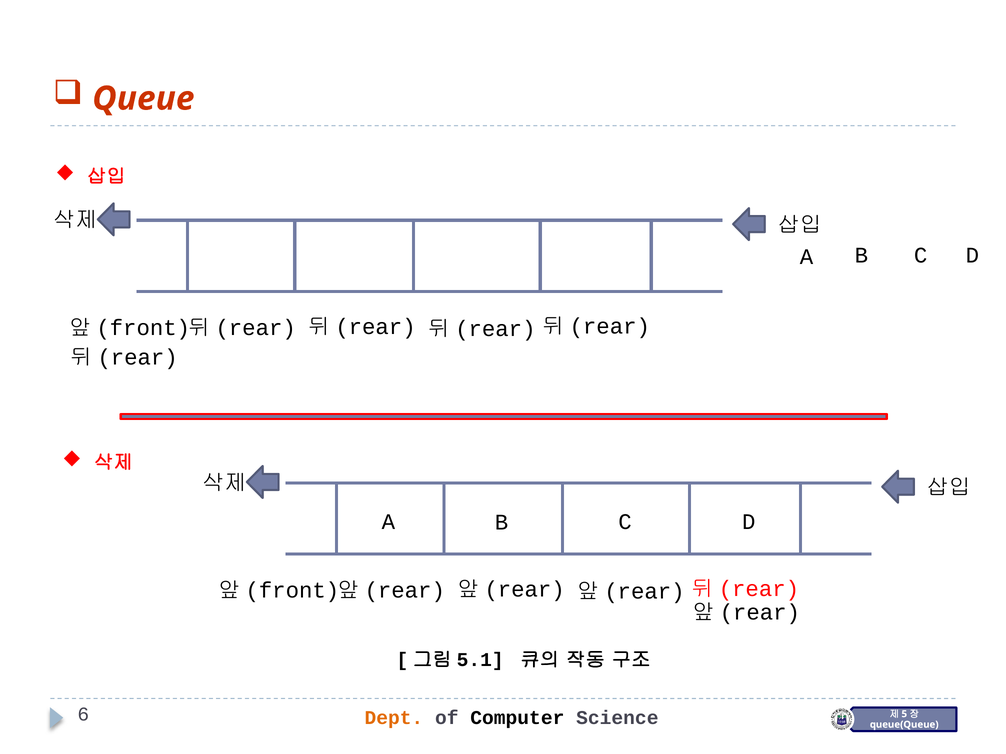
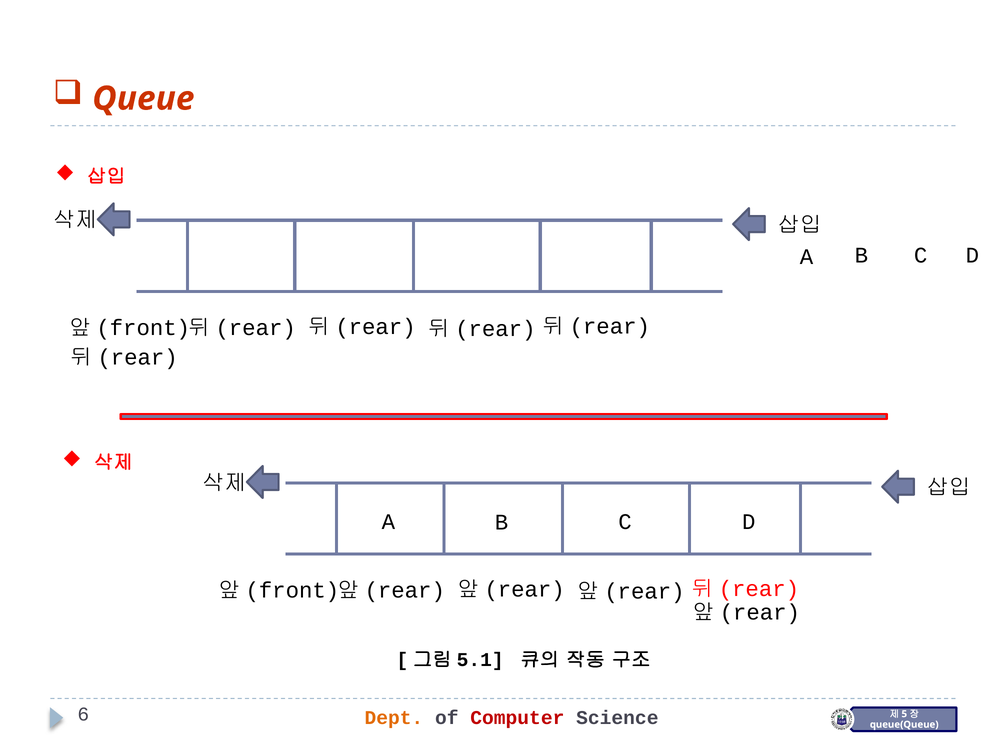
Computer colour: black -> red
